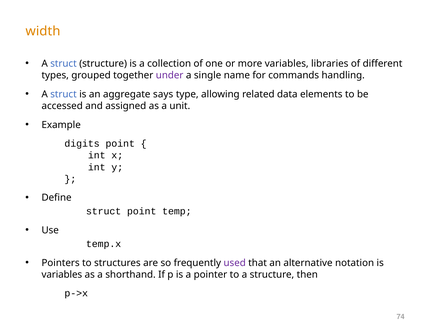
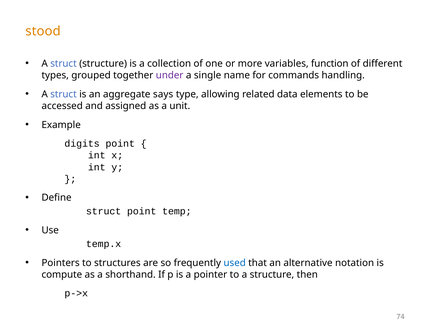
width: width -> stood
libraries: libraries -> function
used colour: purple -> blue
variables at (62, 275): variables -> compute
